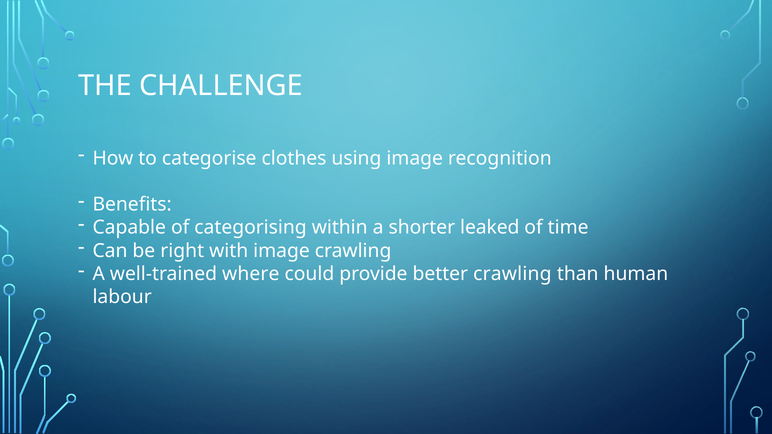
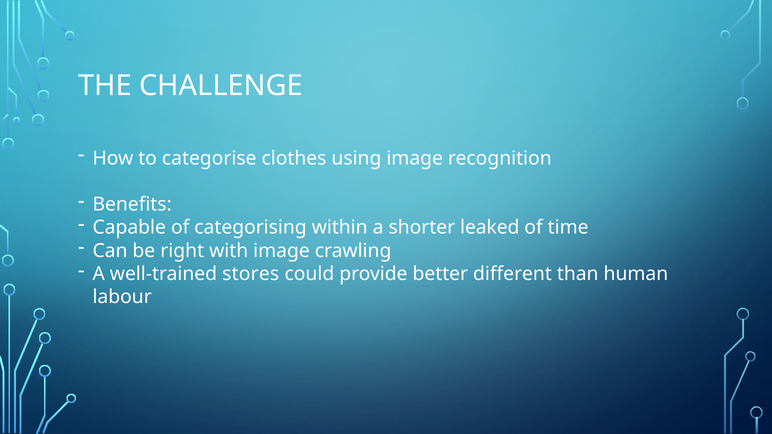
where: where -> stores
better crawling: crawling -> different
